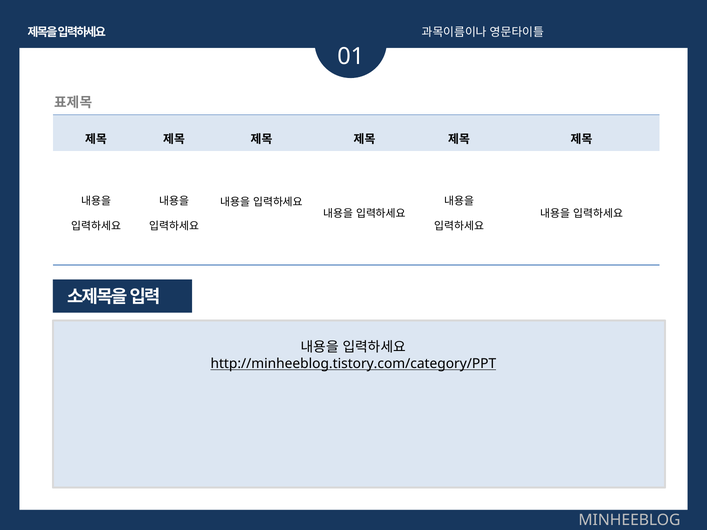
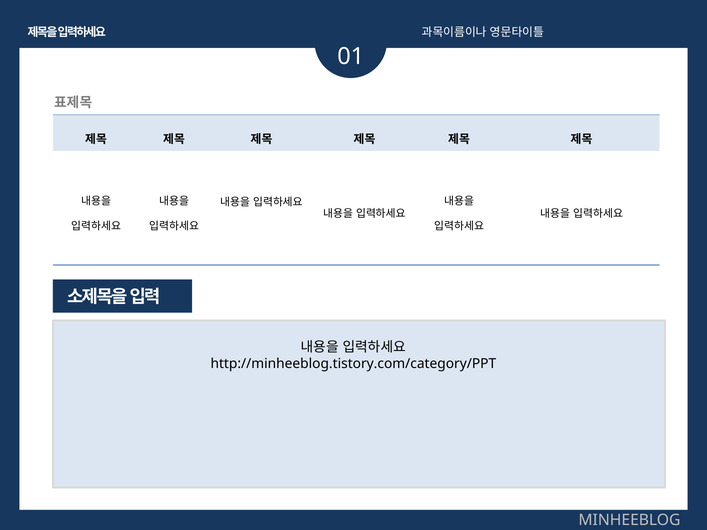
http://minheeblog.tistory.com/category/PPT underline: present -> none
